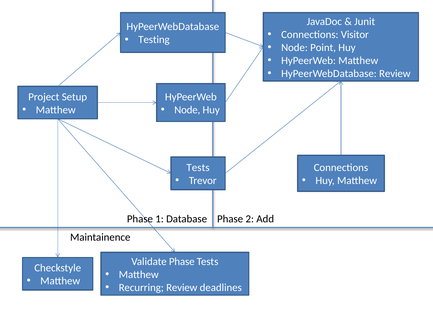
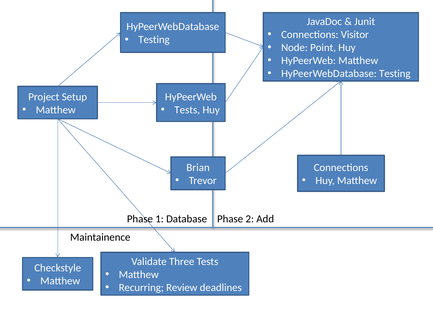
HyPeerWebDatabase Review: Review -> Testing
Node at (187, 110): Node -> Tests
Tests at (198, 167): Tests -> Brian
Validate Phase: Phase -> Three
